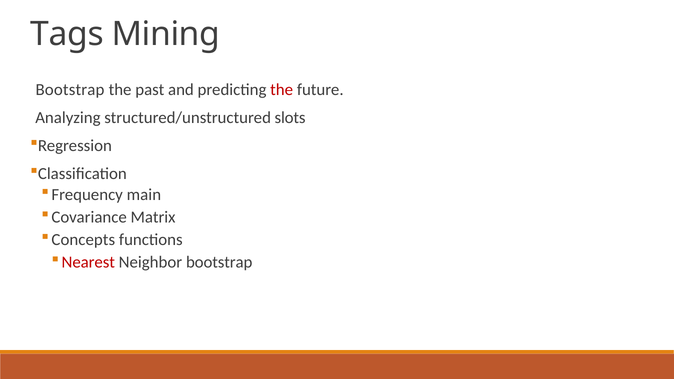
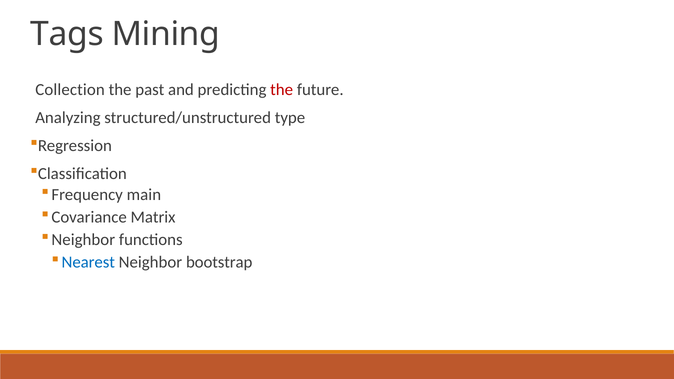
Bootstrap at (70, 90): Bootstrap -> Collection
slots: slots -> type
Concepts at (83, 240): Concepts -> Neighbor
Nearest colour: red -> blue
